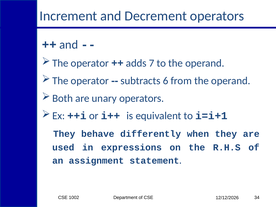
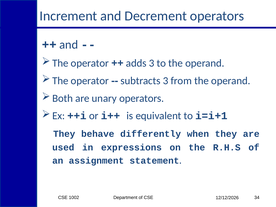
adds 7: 7 -> 3
subtracts 6: 6 -> 3
